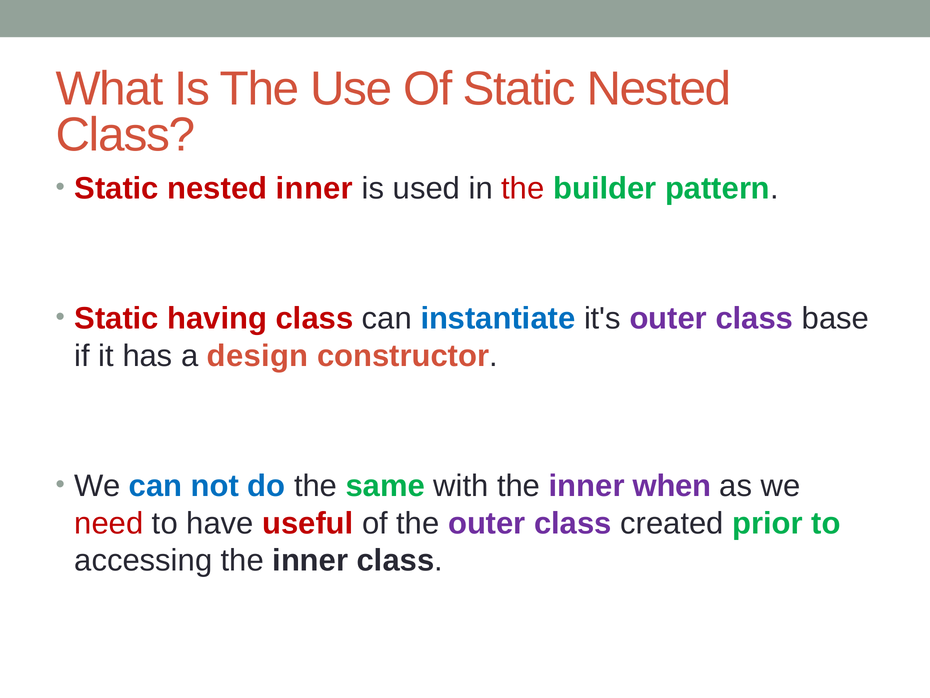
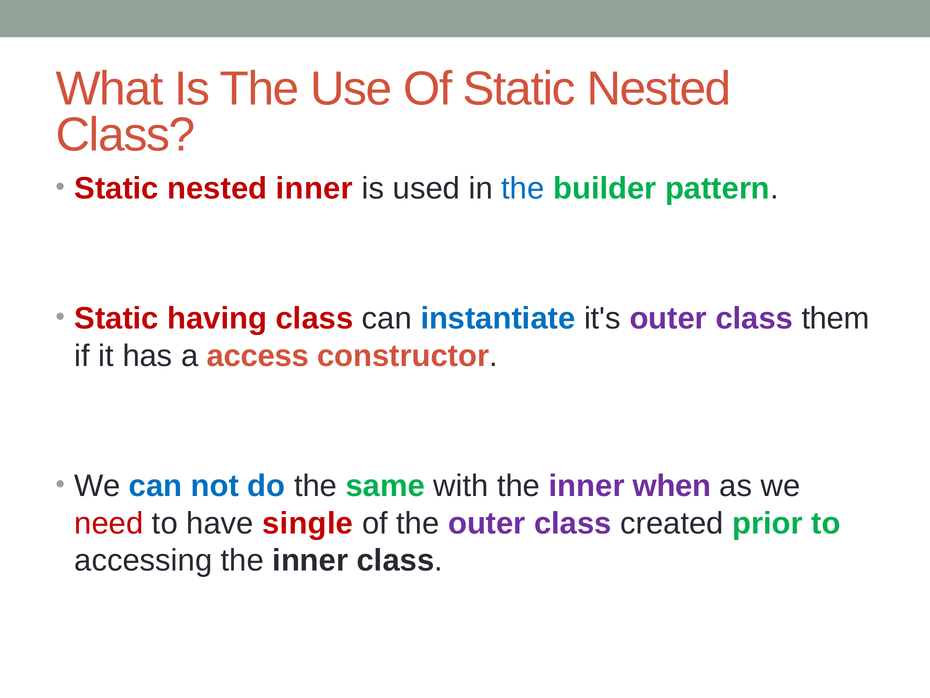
the at (523, 188) colour: red -> blue
base: base -> them
design: design -> access
useful: useful -> single
